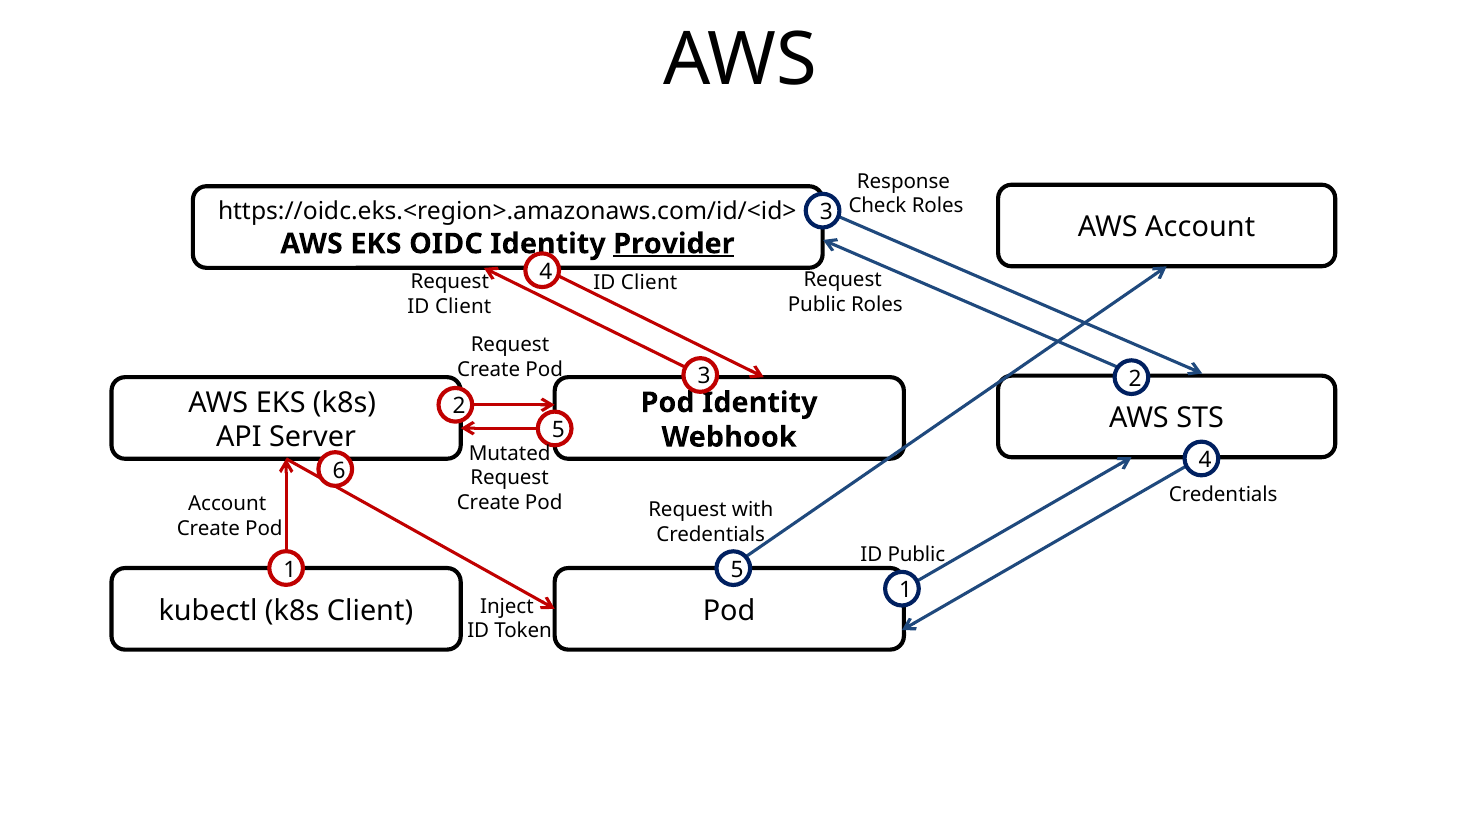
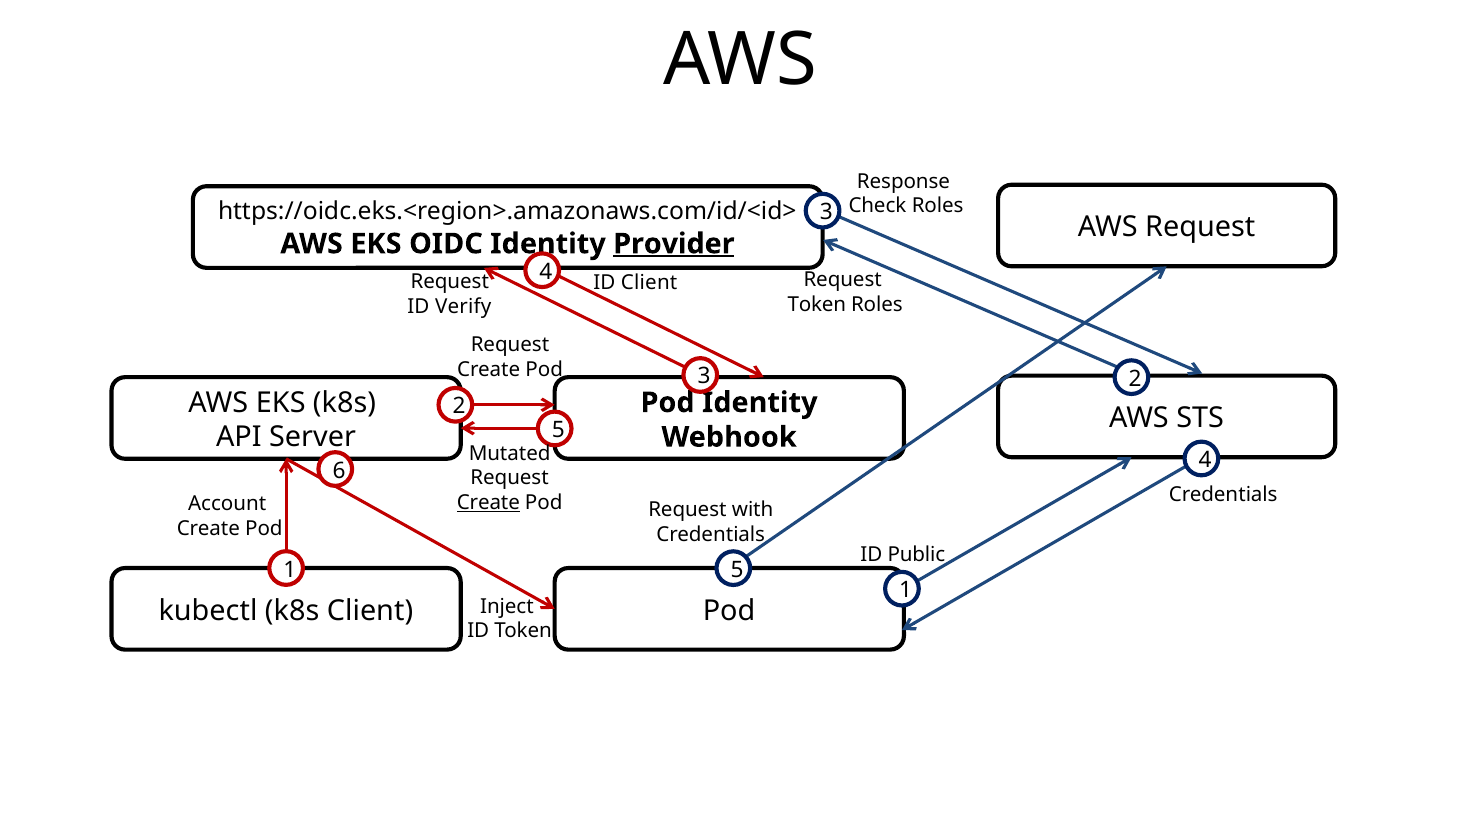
AWS Account: Account -> Request
Public at (817, 305): Public -> Token
Client at (463, 307): Client -> Verify
Create at (488, 503) underline: none -> present
